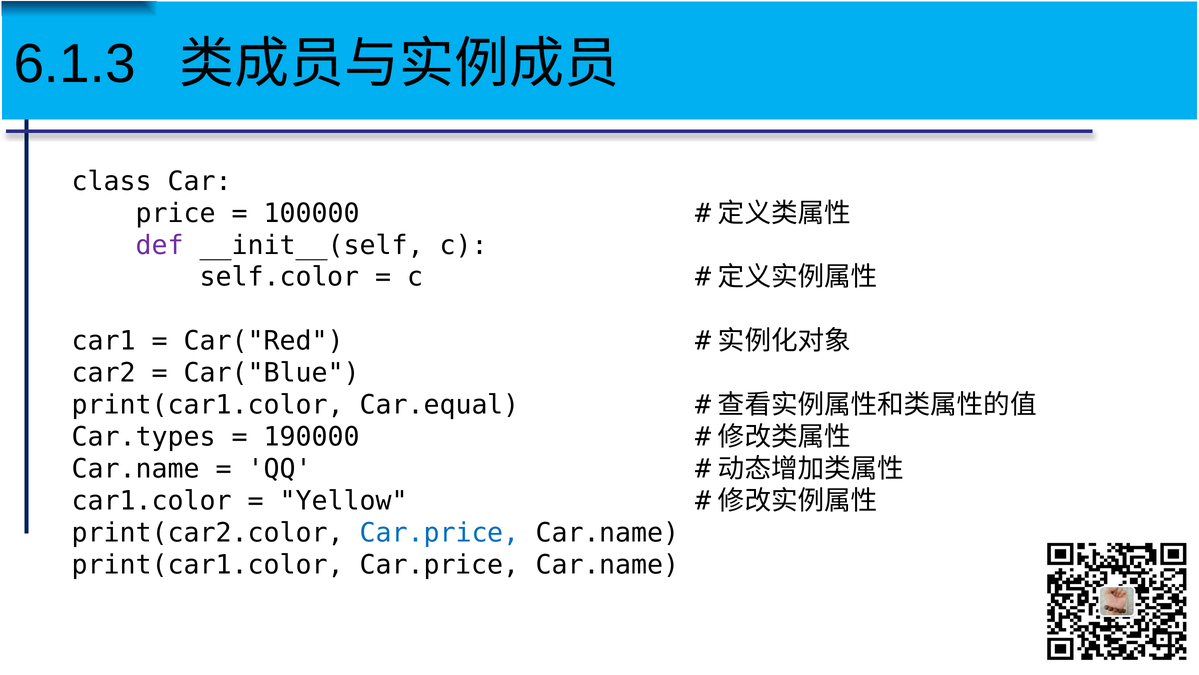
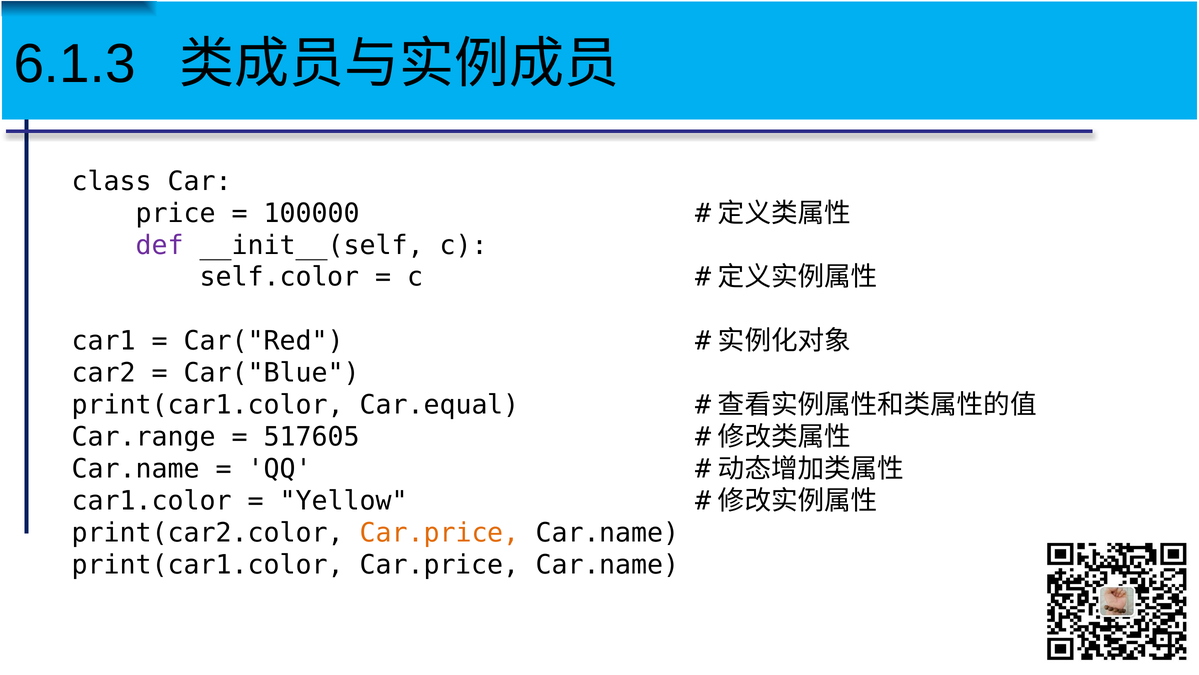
Car.types: Car.types -> Car.range
190000: 190000 -> 517605
Car.price at (440, 533) colour: blue -> orange
